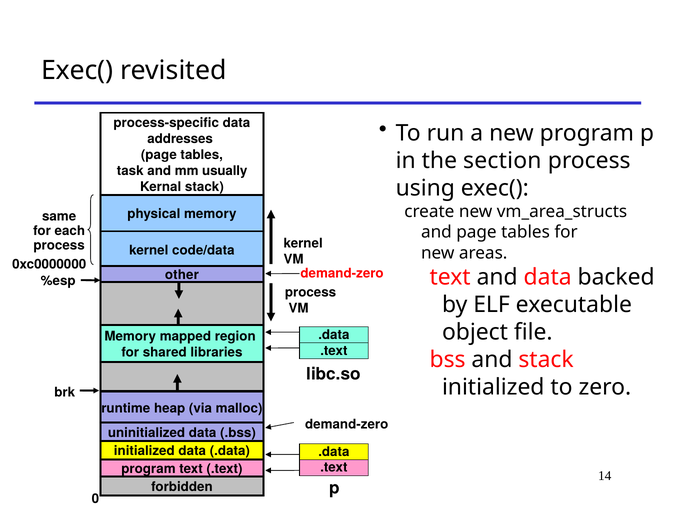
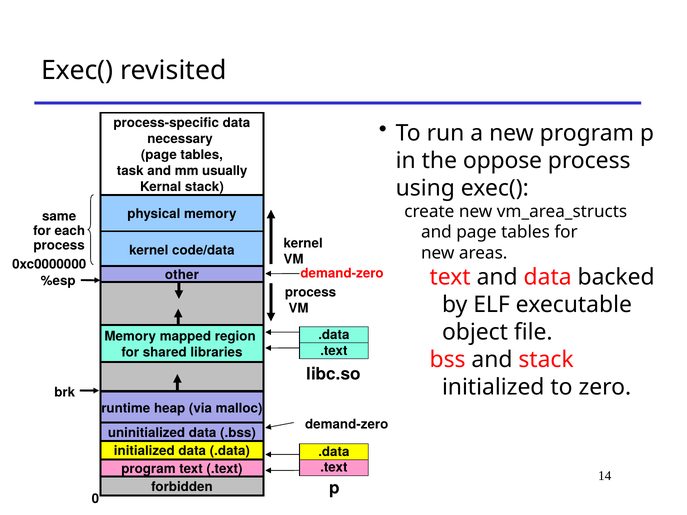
addresses: addresses -> necessary
section: section -> oppose
